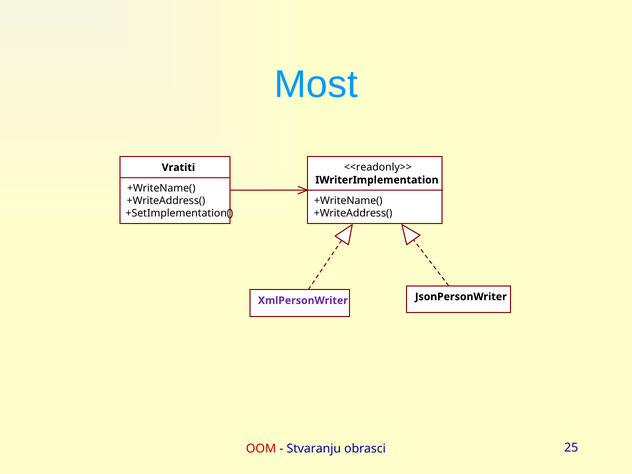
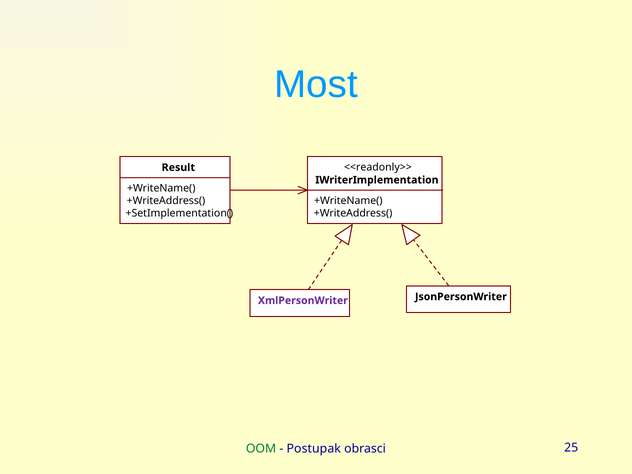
Vratiti: Vratiti -> Result
OOM colour: red -> green
Stvaranju: Stvaranju -> Postupak
